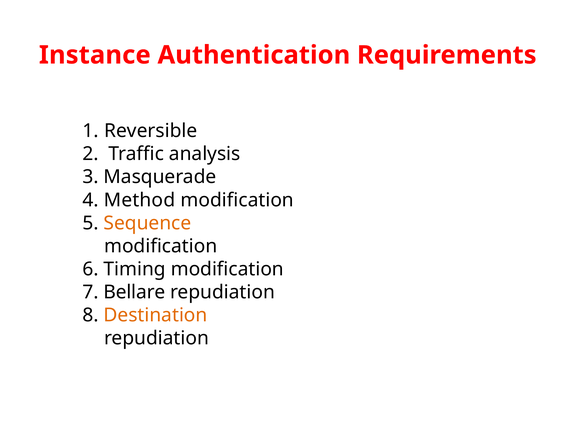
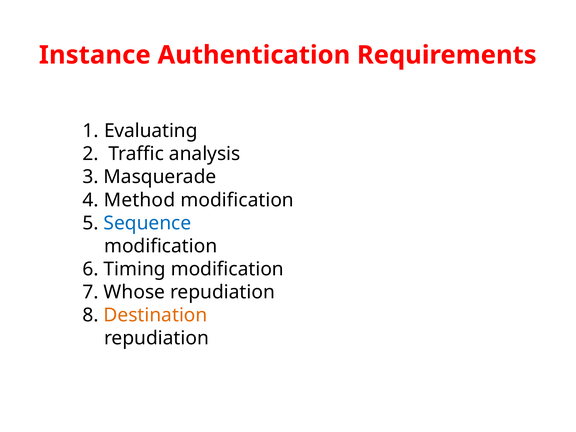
Reversible: Reversible -> Evaluating
Sequence colour: orange -> blue
Bellare: Bellare -> Whose
